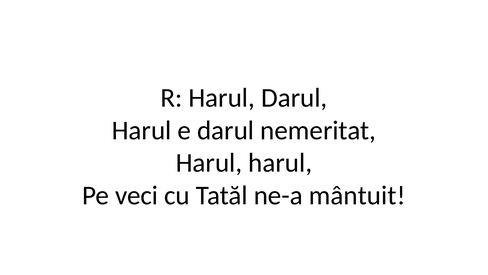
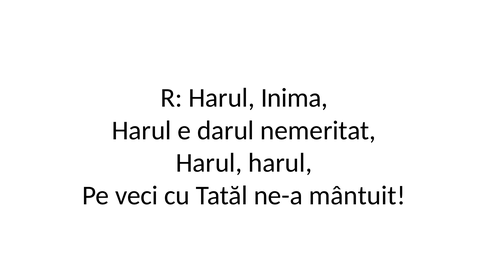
Harul Darul: Darul -> Inima
